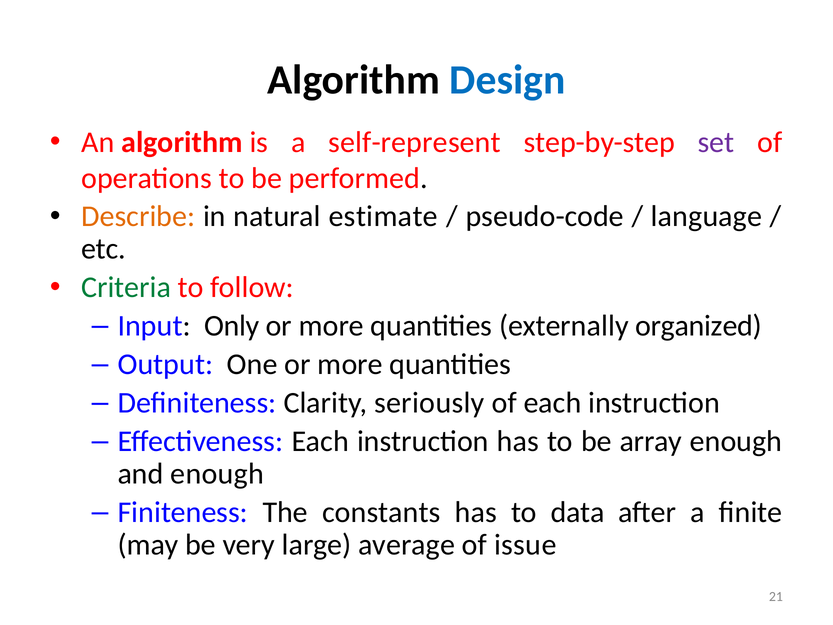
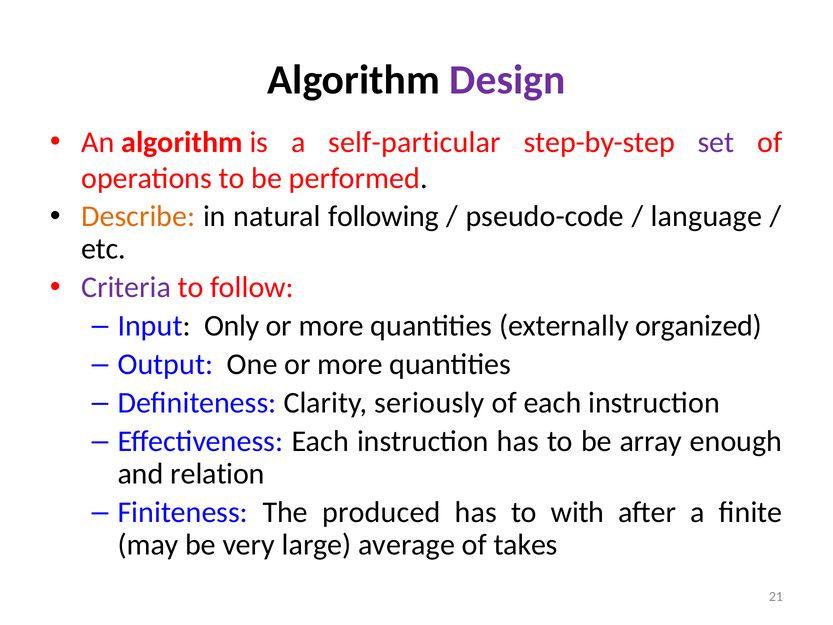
Design colour: blue -> purple
self-represent: self-represent -> self-particular
estimate: estimate -> following
Criteria colour: green -> purple
and enough: enough -> relation
constants: constants -> produced
data: data -> with
issue: issue -> takes
